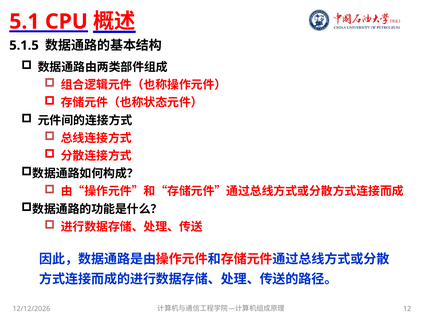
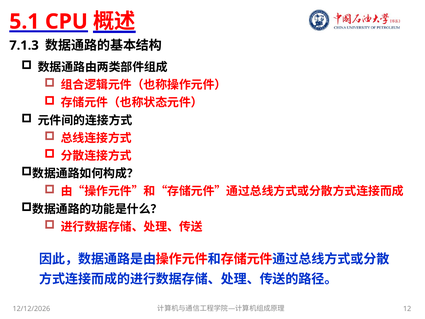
5.1.5: 5.1.5 -> 7.1.3
